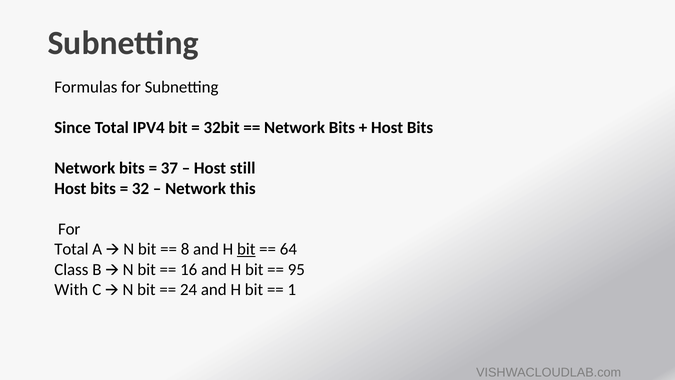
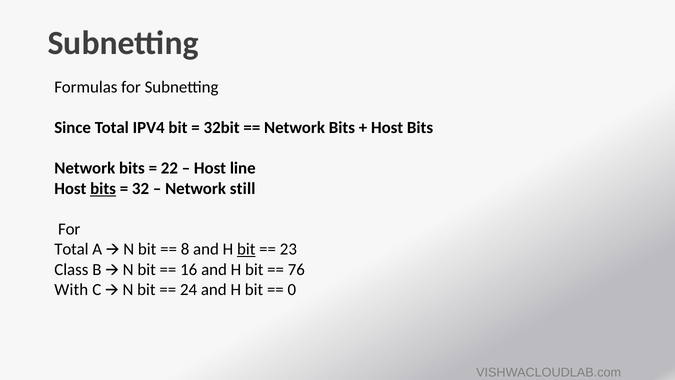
37: 37 -> 22
still: still -> line
bits at (103, 188) underline: none -> present
this: this -> still
64: 64 -> 23
95: 95 -> 76
1: 1 -> 0
